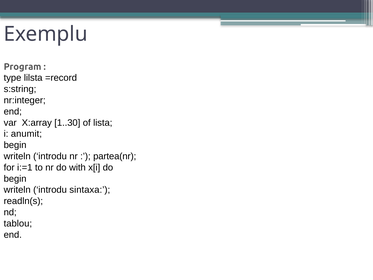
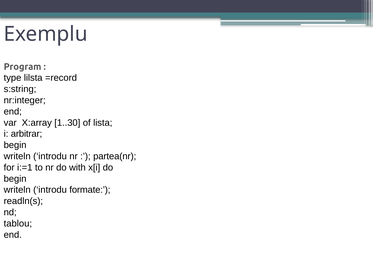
anumit: anumit -> arbitrar
sintaxa: sintaxa -> formate
